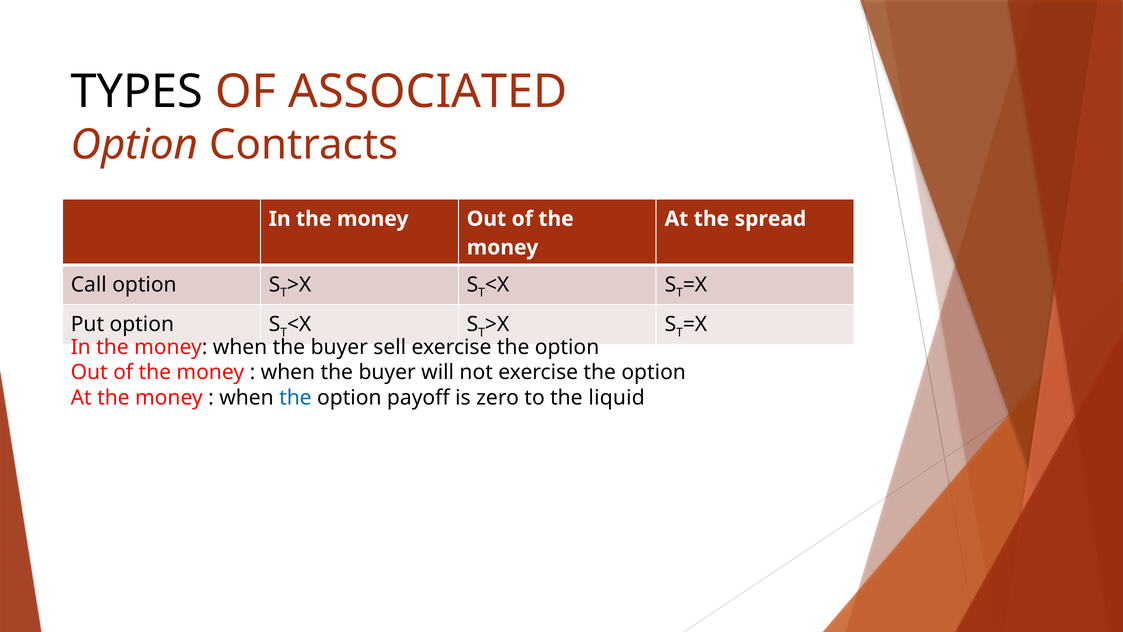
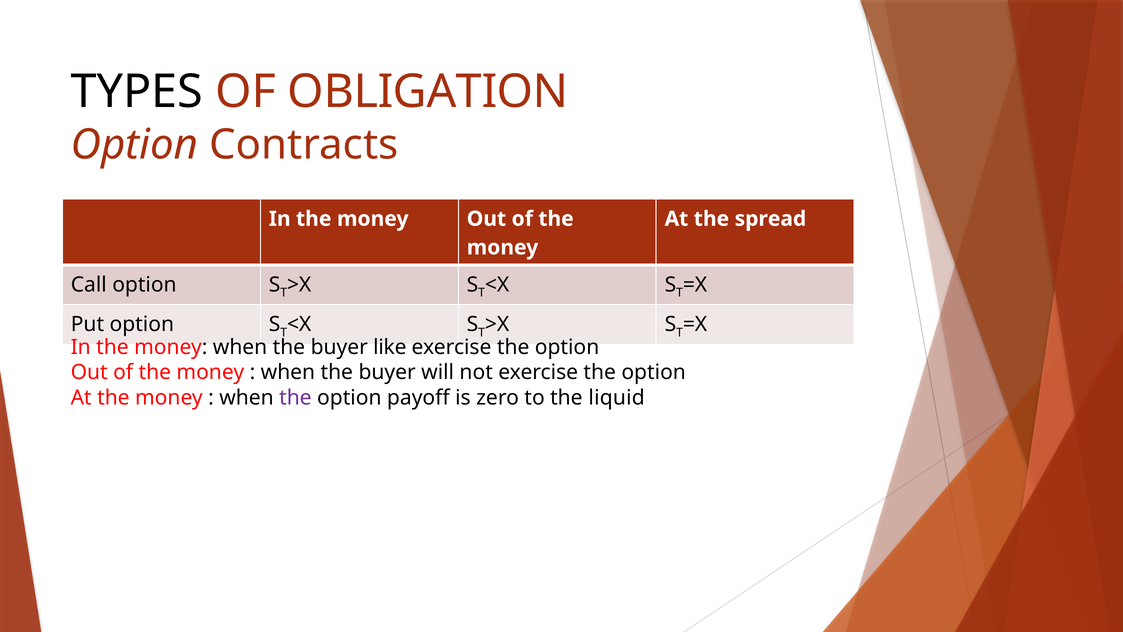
ASSOCIATED: ASSOCIATED -> OBLIGATION
sell: sell -> like
the at (295, 398) colour: blue -> purple
